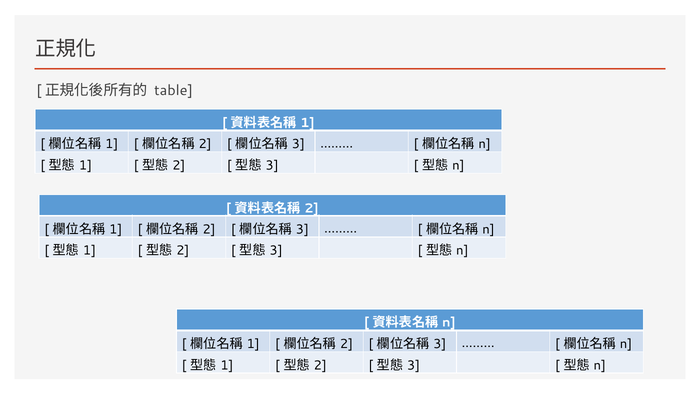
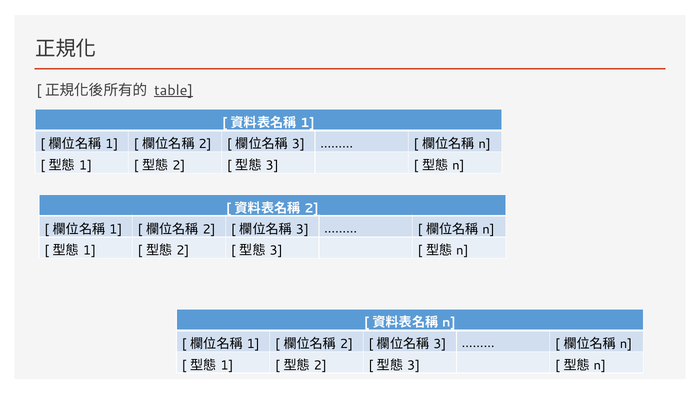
table underline: none -> present
